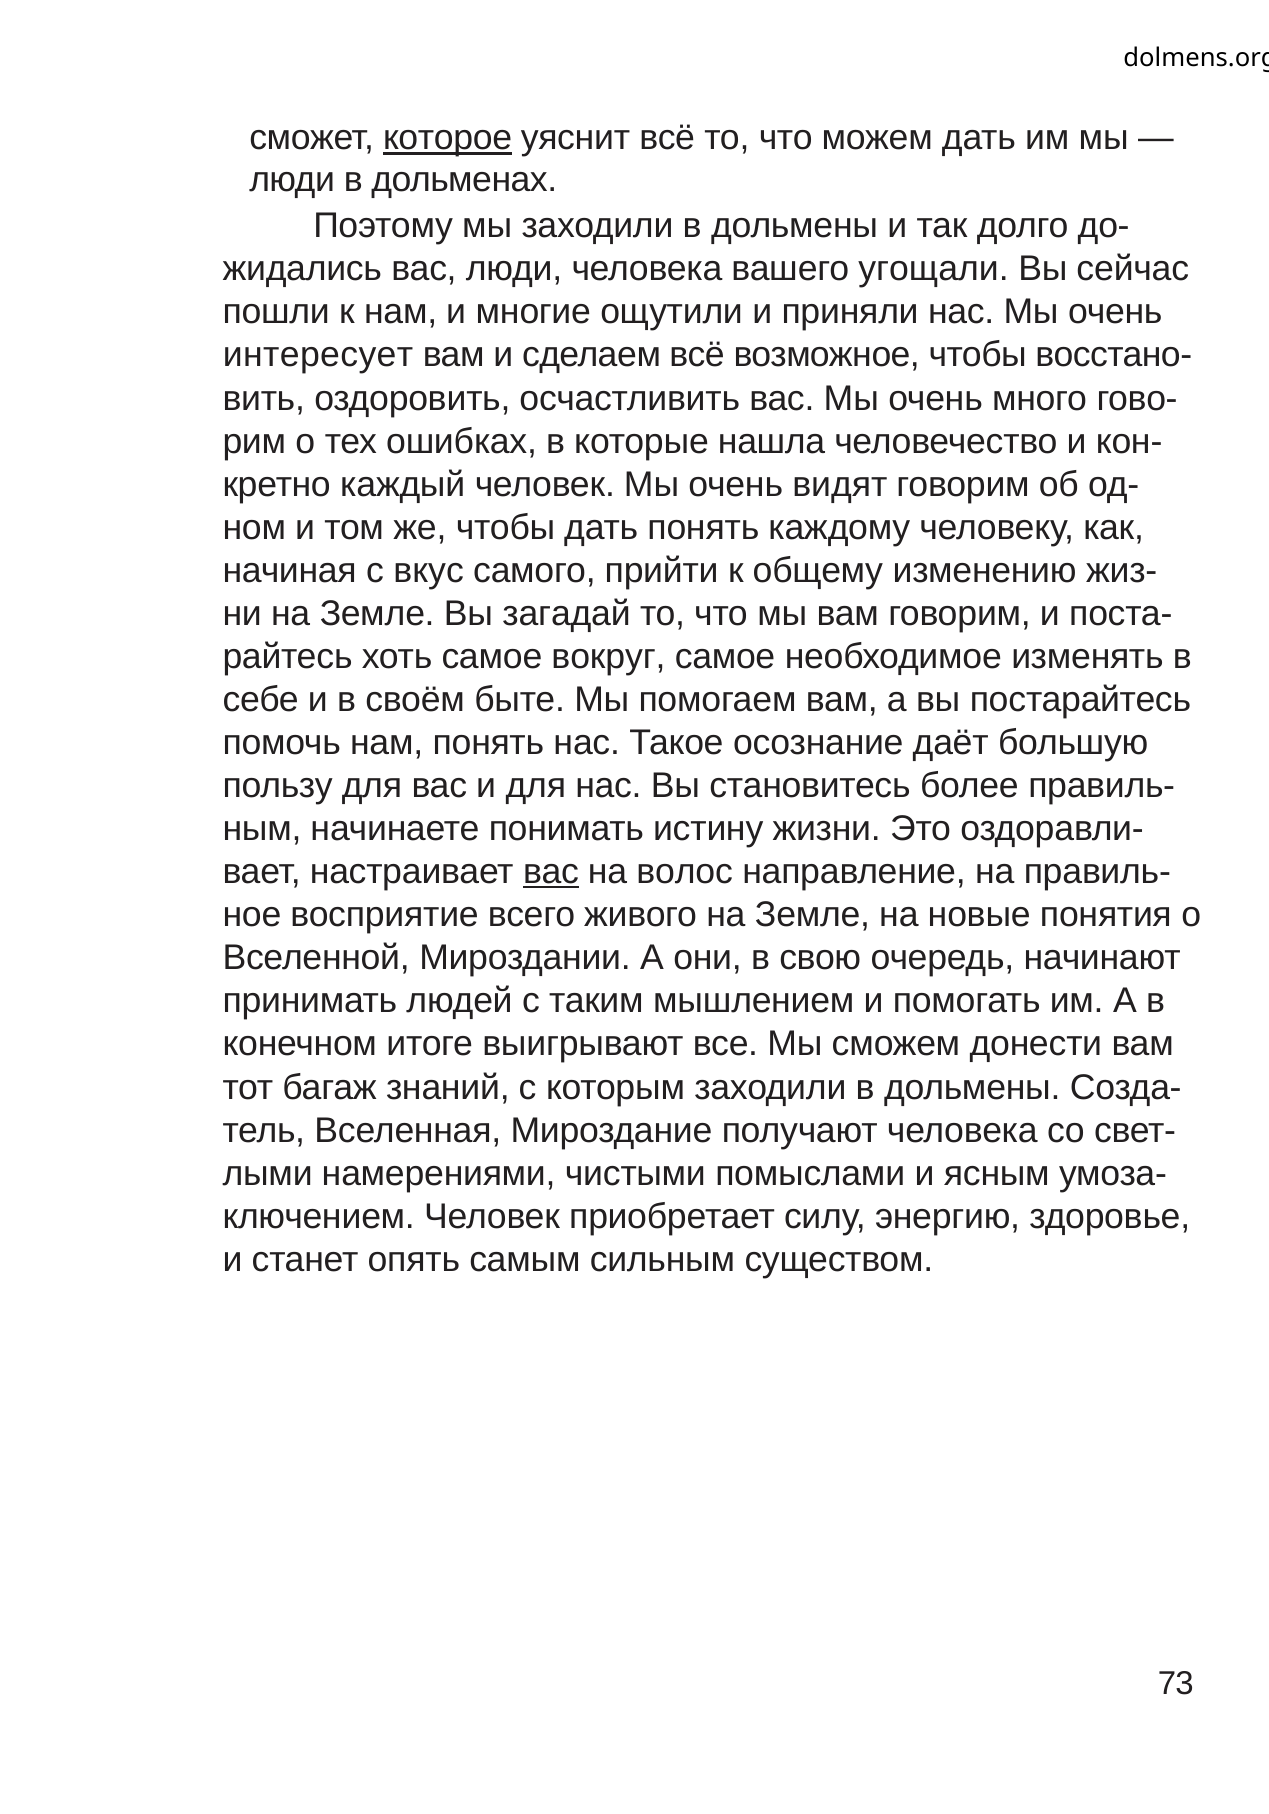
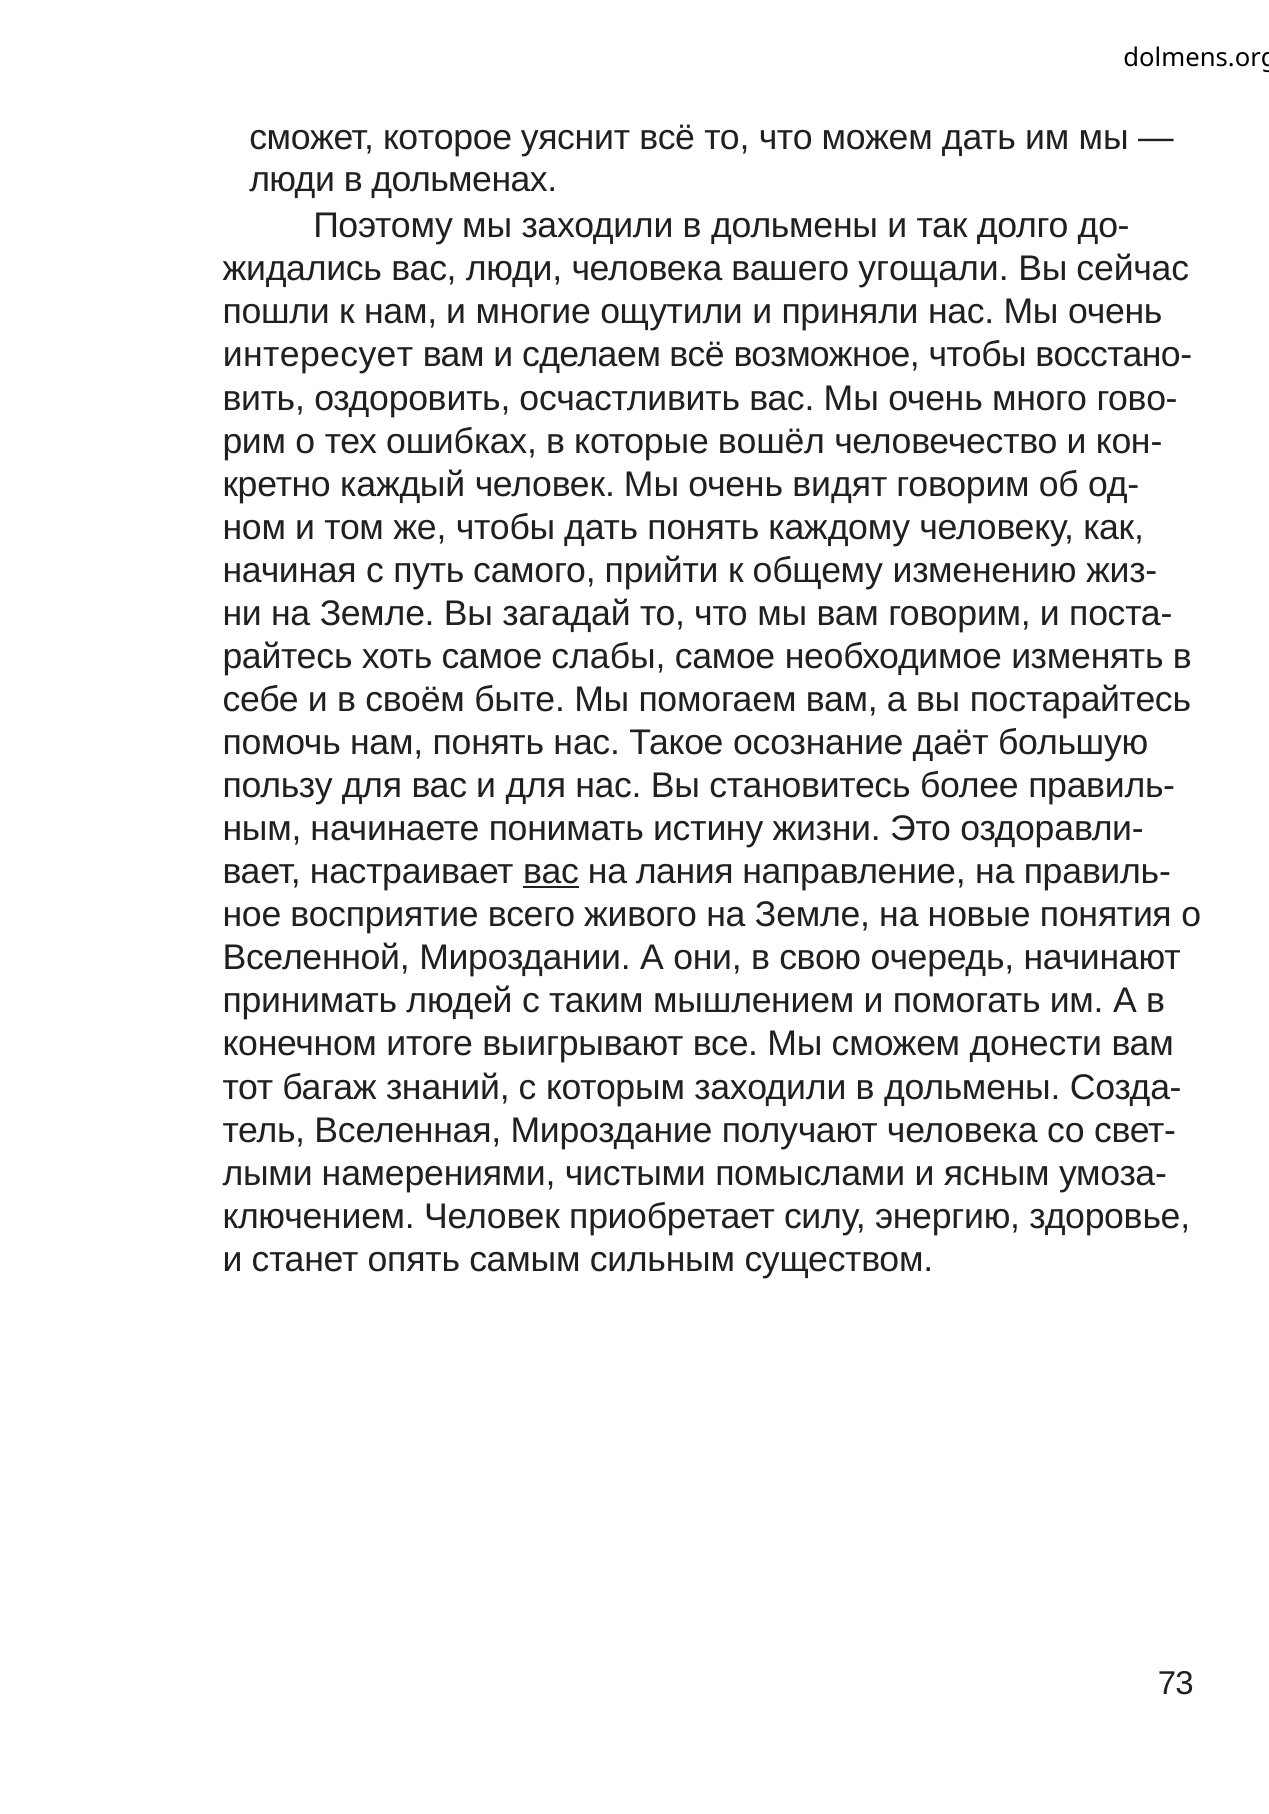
которое underline: present -> none
нашла: нашла -> вошёл
вкус: вкус -> путь
вокруг: вокруг -> слабы
волос: волос -> лания
